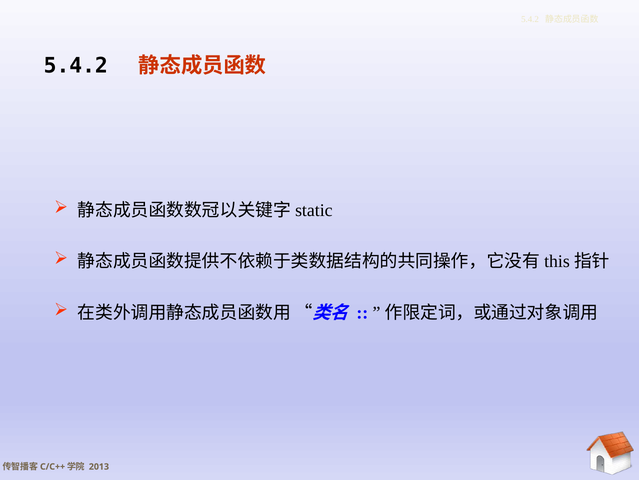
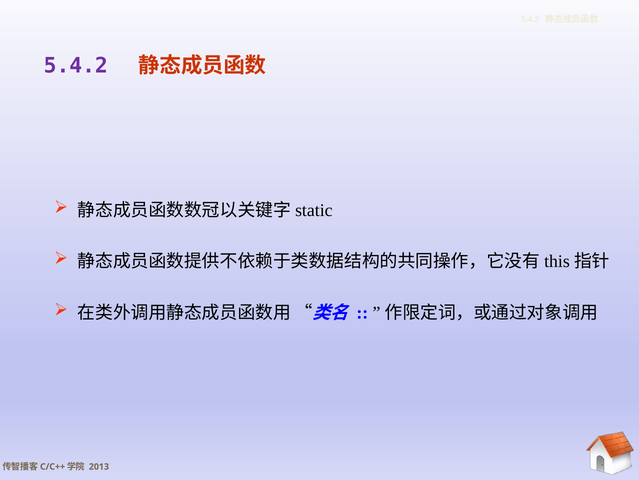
5.4.2 at (76, 65) colour: black -> purple
